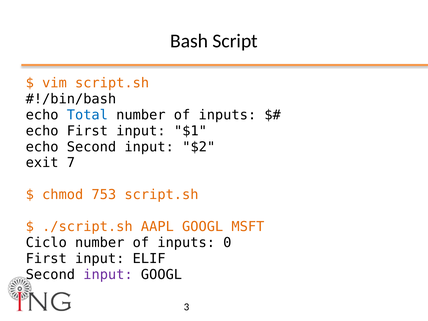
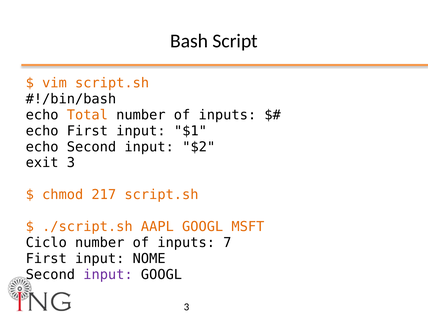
Total colour: blue -> orange
exit 7: 7 -> 3
753: 753 -> 217
0: 0 -> 7
ELIF: ELIF -> NOME
